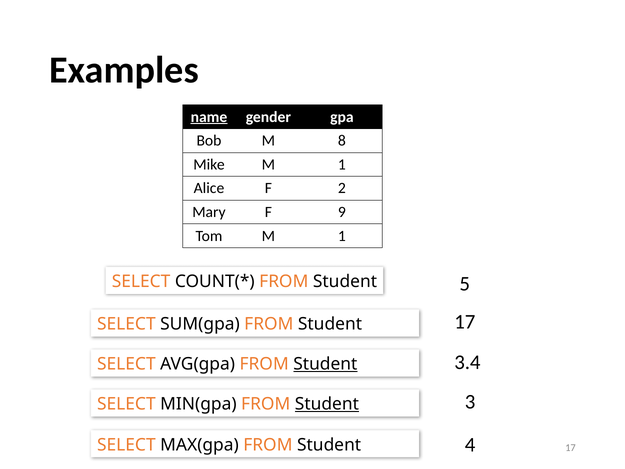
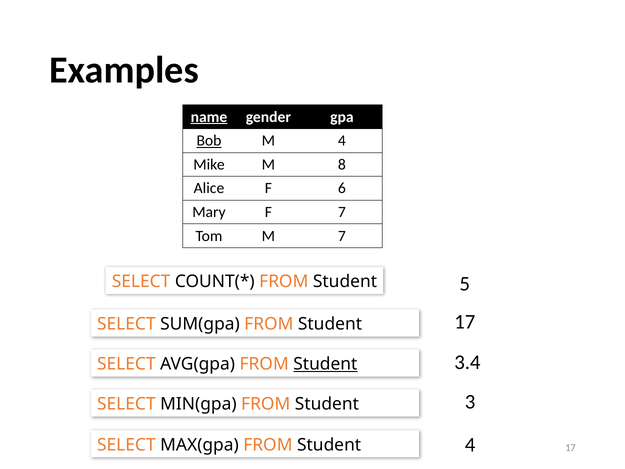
Bob underline: none -> present
M 8: 8 -> 4
Mike M 1: 1 -> 8
2: 2 -> 6
F 9: 9 -> 7
Tom M 1: 1 -> 7
Student at (327, 404) underline: present -> none
